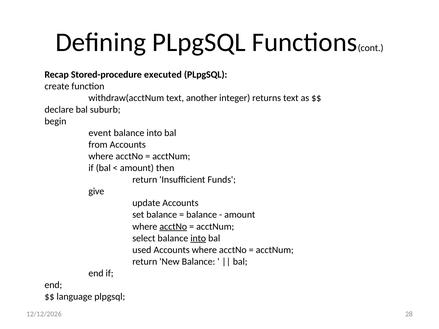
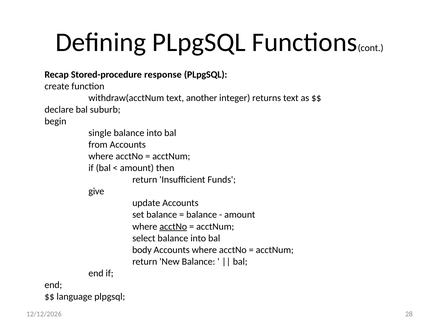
executed: executed -> response
event: event -> single
into at (198, 238) underline: present -> none
used: used -> body
